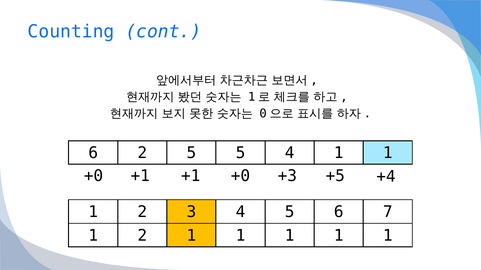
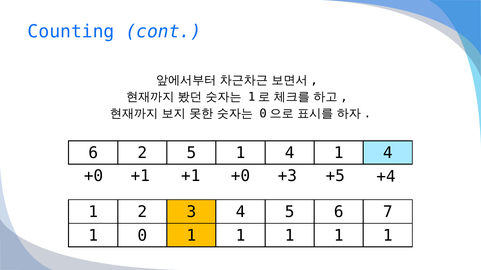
5 5: 5 -> 1
4 1 1: 1 -> 4
2 at (142, 236): 2 -> 0
